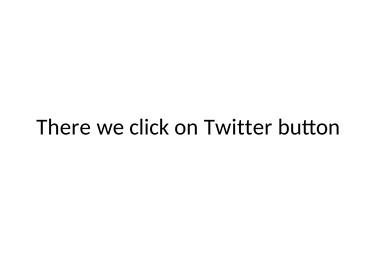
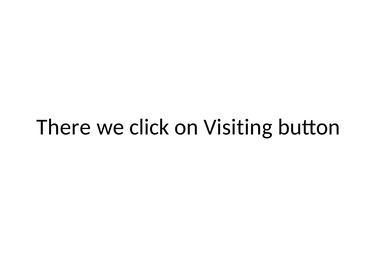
Twitter: Twitter -> Visiting
